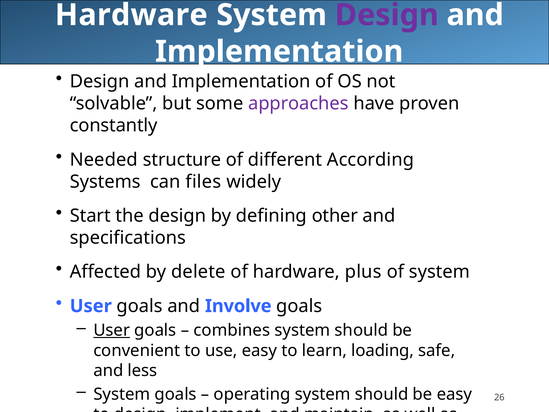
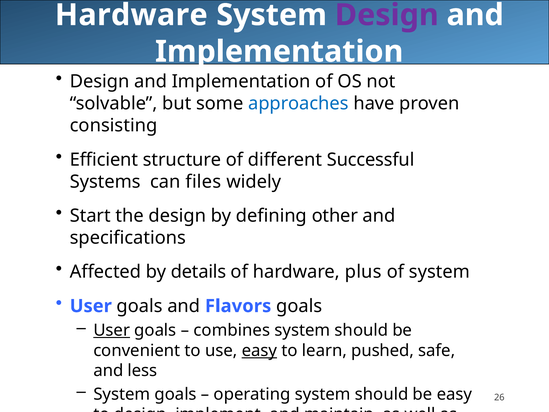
approaches colour: purple -> blue
constantly: constantly -> consisting
Needed at (104, 160): Needed -> Efficient
According: According -> Successful
delete: delete -> details
Involve: Involve -> Flavors
easy at (259, 350) underline: none -> present
loading: loading -> pushed
